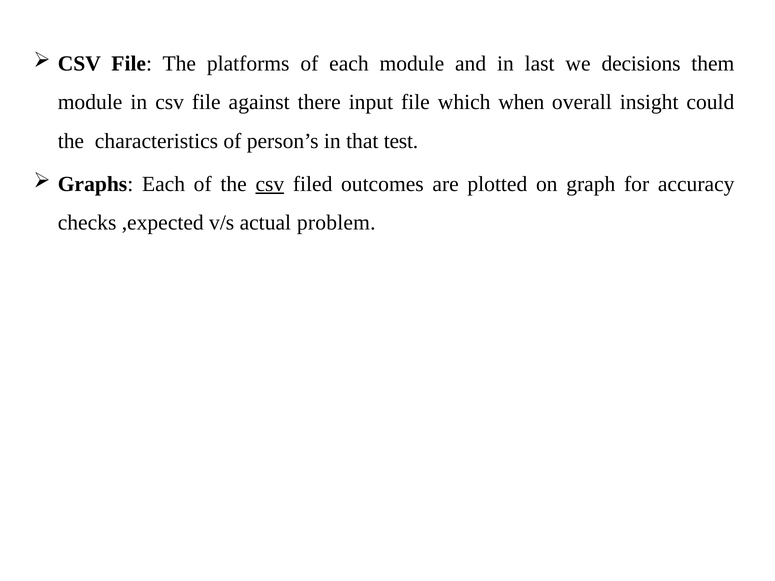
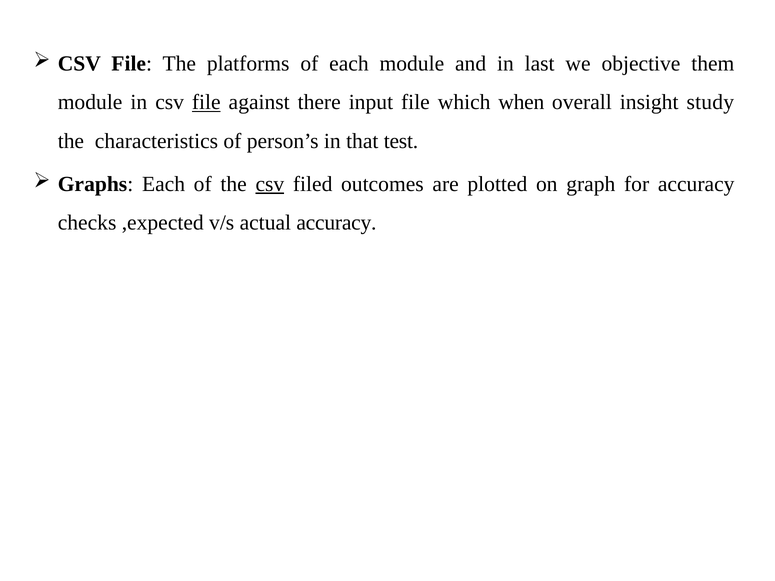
decisions: decisions -> objective
file at (206, 102) underline: none -> present
could: could -> study
actual problem: problem -> accuracy
